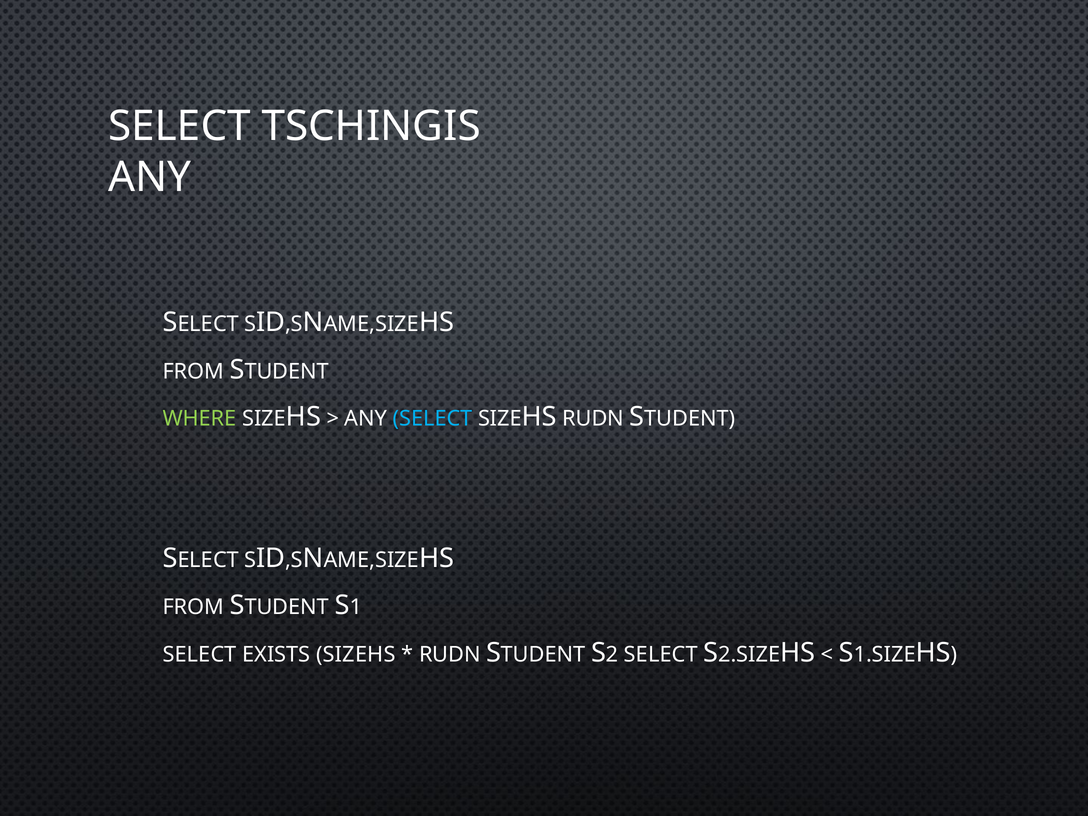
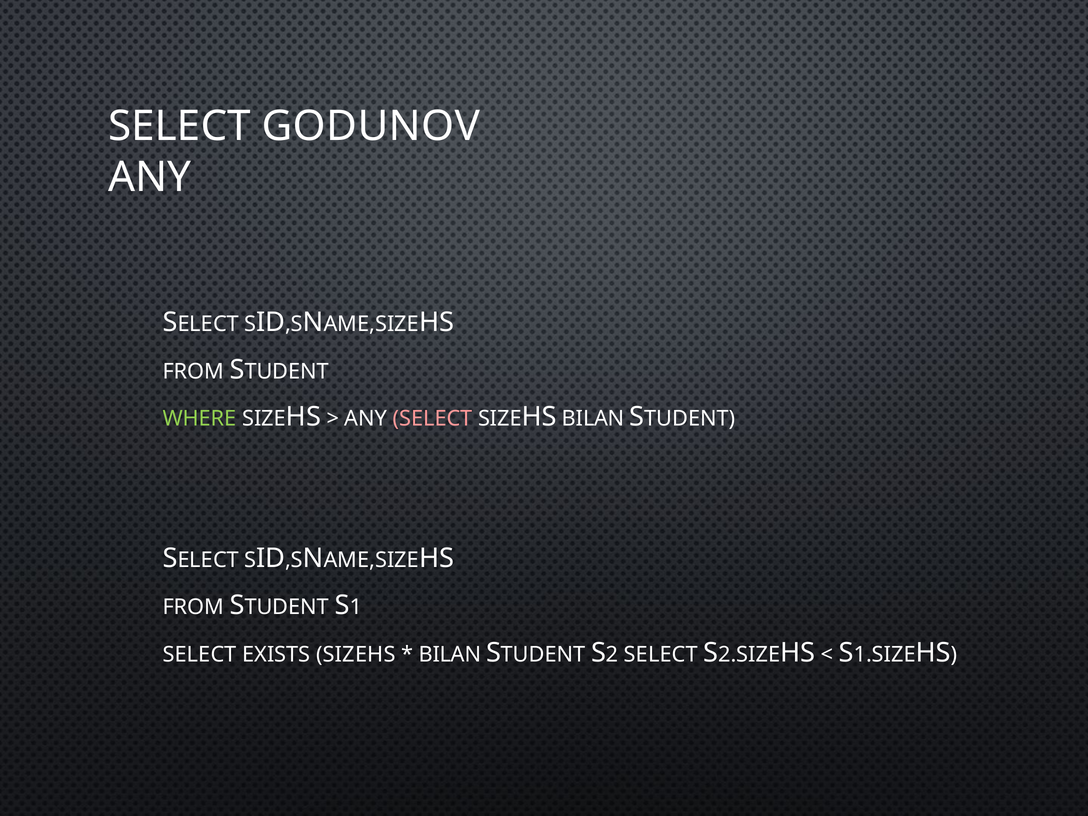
TSCHINGIS: TSCHINGIS -> GODUNOV
SELECT at (433, 419) colour: light blue -> pink
RUDN at (593, 419): RUDN -> BILAN
RUDN at (450, 654): RUDN -> BILAN
